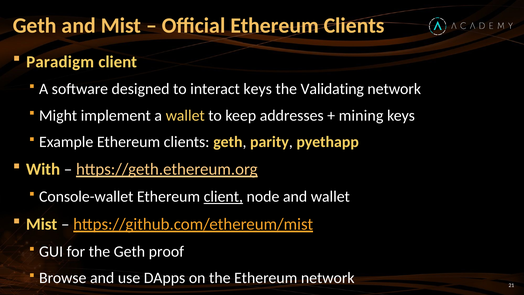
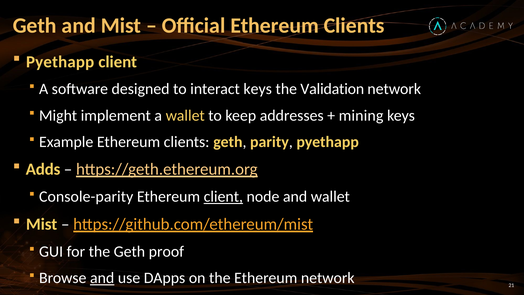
Paradigm at (60, 62): Paradigm -> Pyethapp
Validating: Validating -> Validation
With: With -> Adds
Console-wallet: Console-wallet -> Console-parity
and at (102, 278) underline: none -> present
